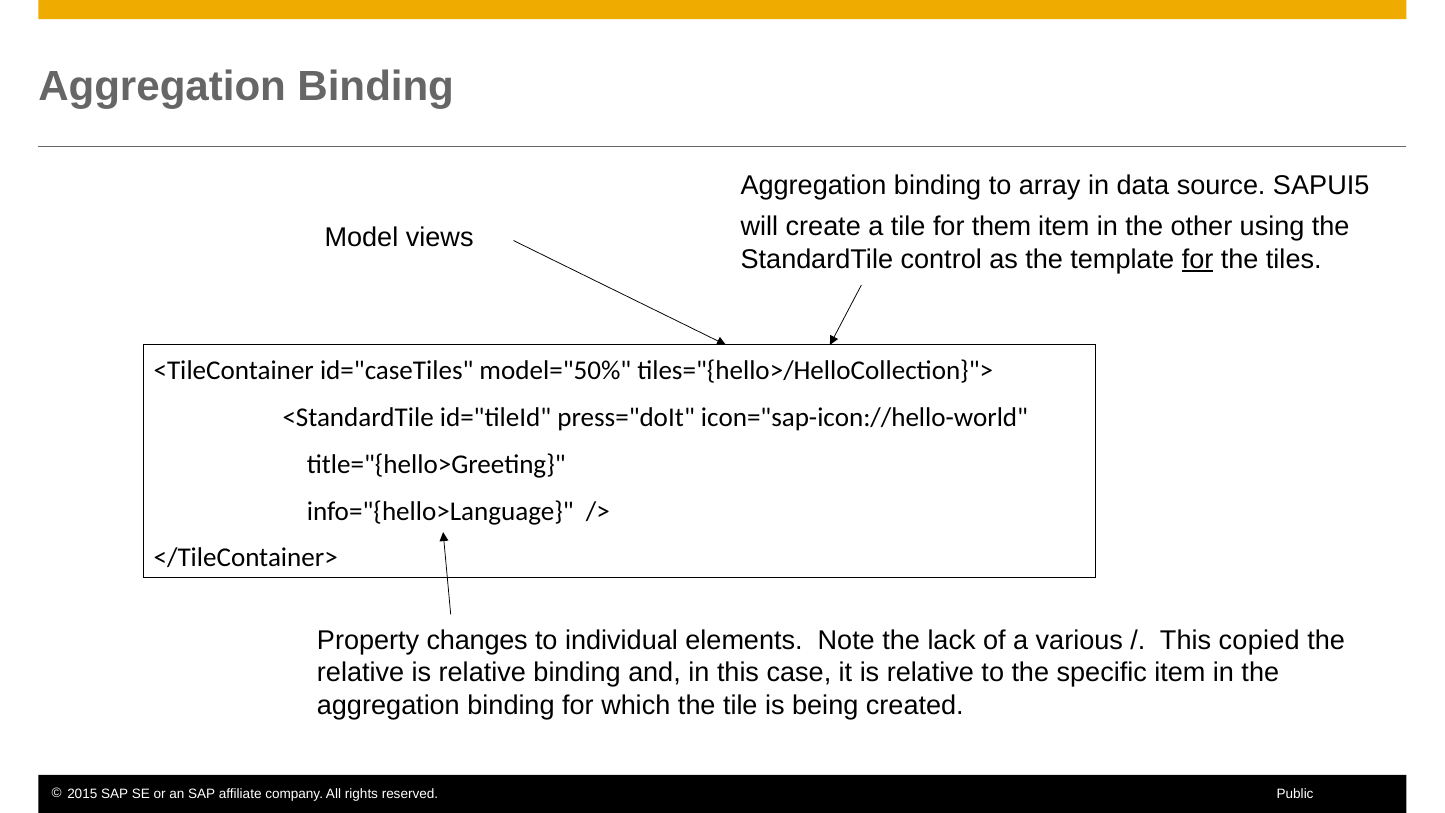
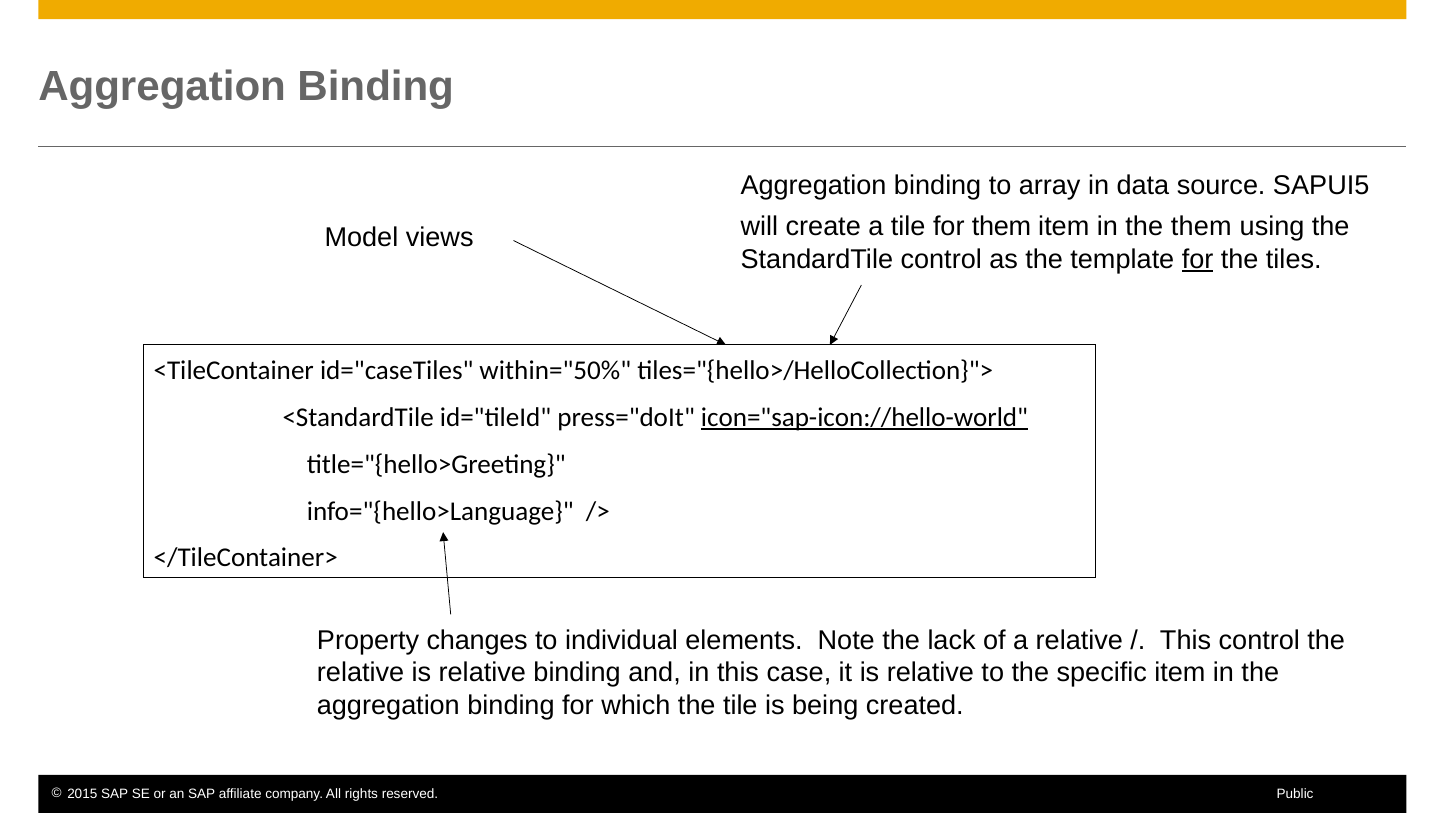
the other: other -> them
model="50%: model="50% -> within="50%
icon="sap-icon://hello-world underline: none -> present
a various: various -> relative
This copied: copied -> control
